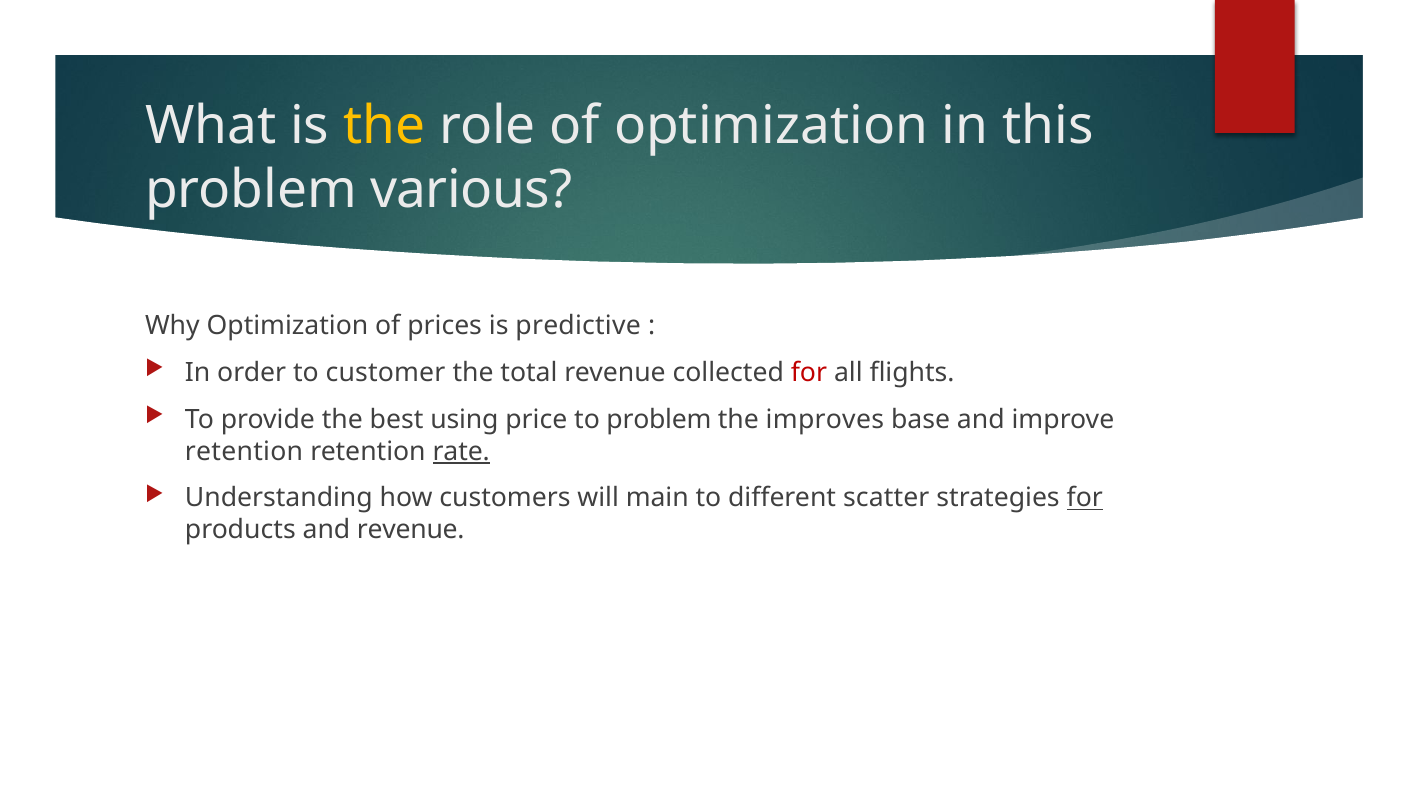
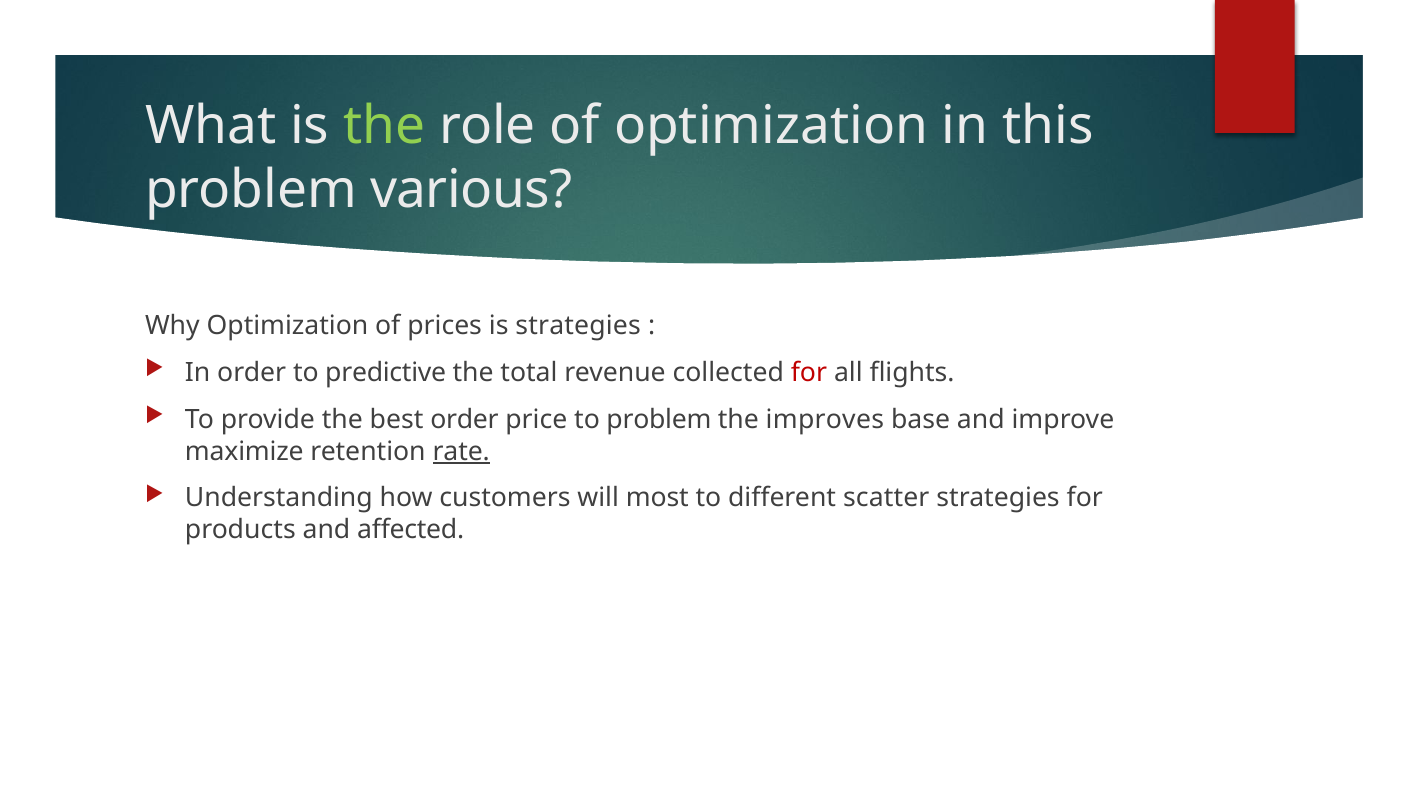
the at (384, 126) colour: yellow -> light green
is predictive: predictive -> strategies
customer: customer -> predictive
best using: using -> order
retention at (244, 452): retention -> maximize
main: main -> most
for at (1085, 498) underline: present -> none
and revenue: revenue -> affected
